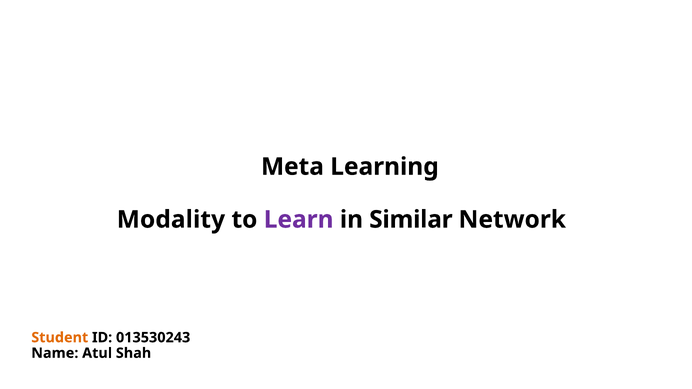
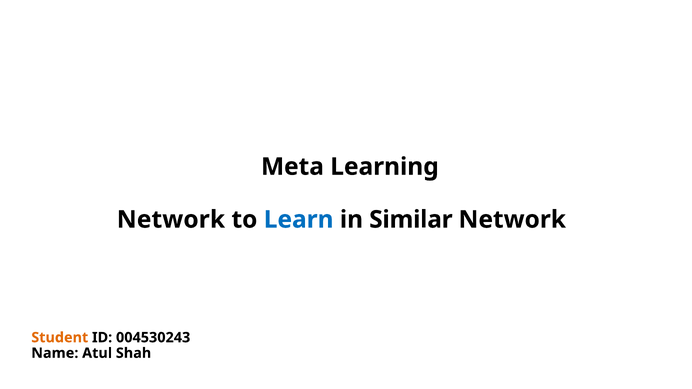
Modality at (171, 220): Modality -> Network
Learn colour: purple -> blue
013530243: 013530243 -> 004530243
